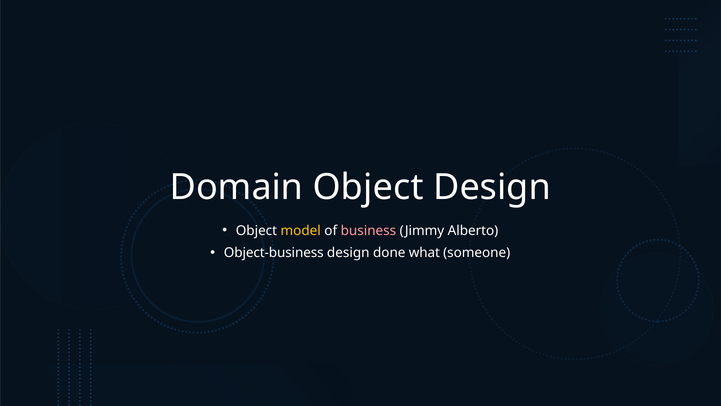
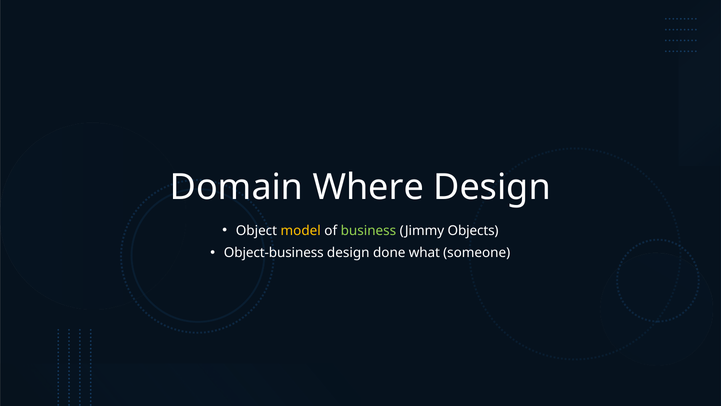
Domain Object: Object -> Where
business colour: pink -> light green
Alberto: Alberto -> Objects
